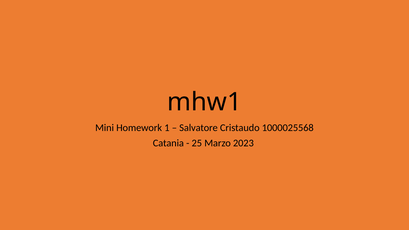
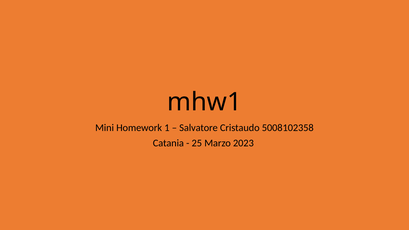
1000025568: 1000025568 -> 5008102358
